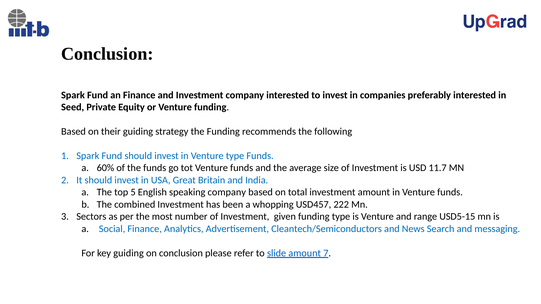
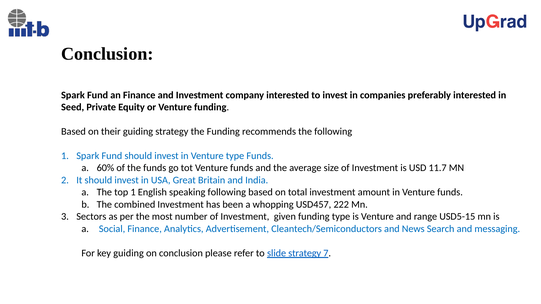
top 5: 5 -> 1
speaking company: company -> following
slide amount: amount -> strategy
